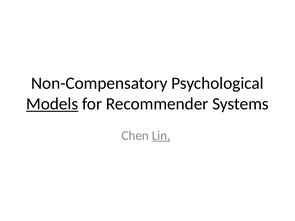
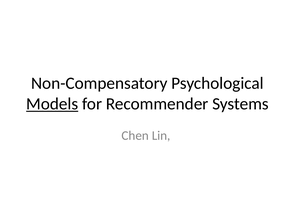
Lin underline: present -> none
